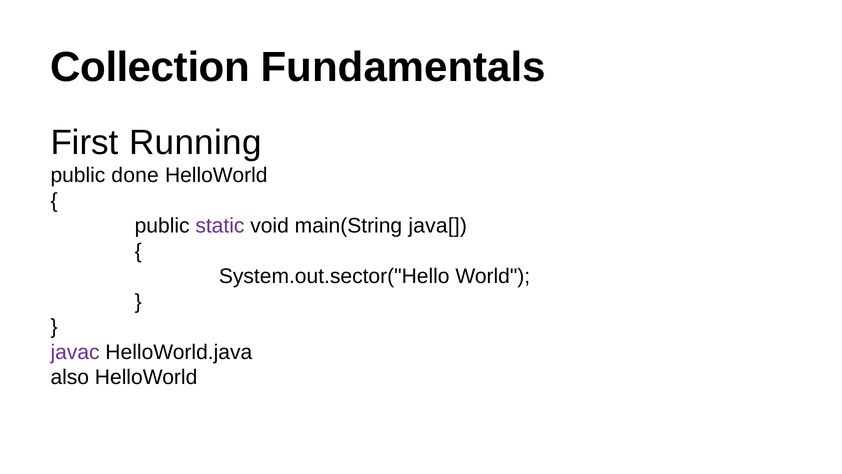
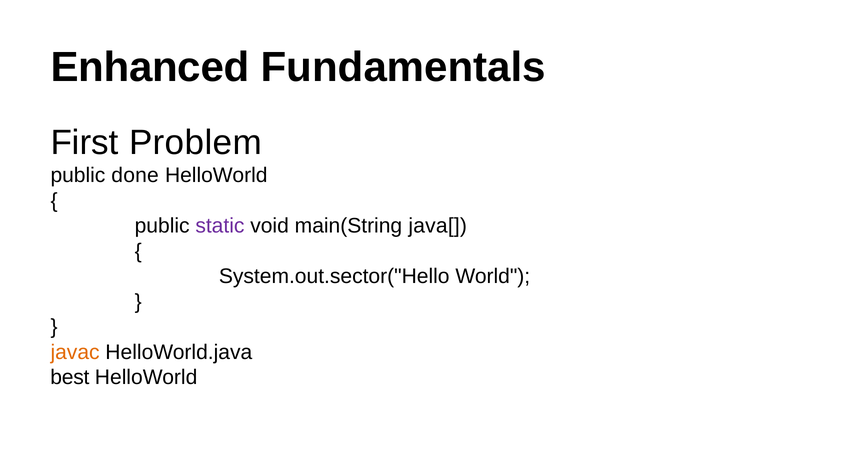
Collection: Collection -> Enhanced
Running: Running -> Problem
javac colour: purple -> orange
also: also -> best
